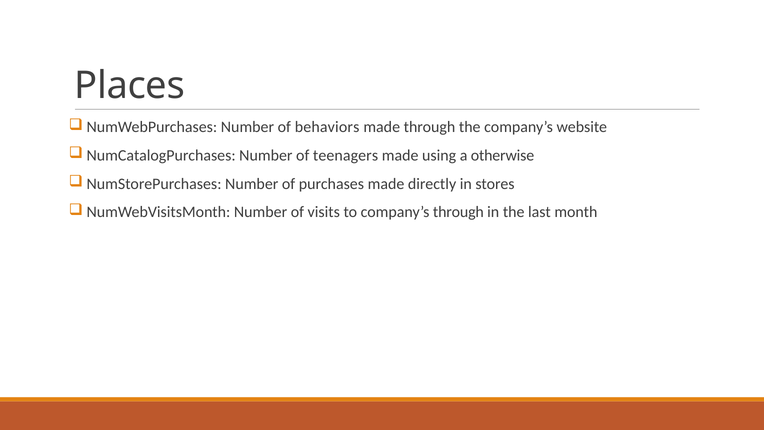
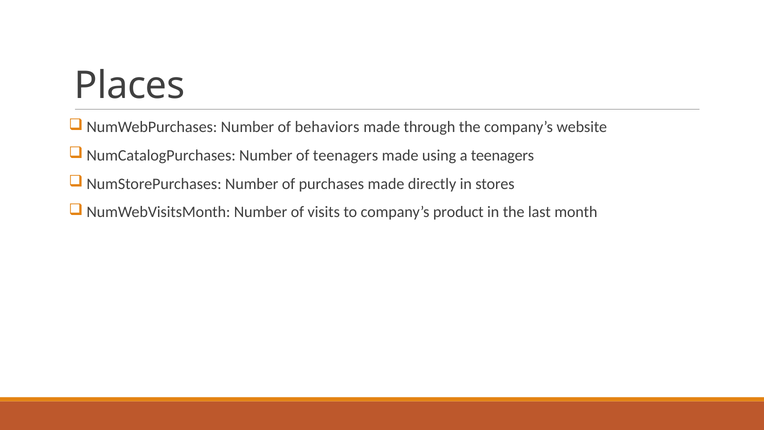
a otherwise: otherwise -> teenagers
company’s through: through -> product
